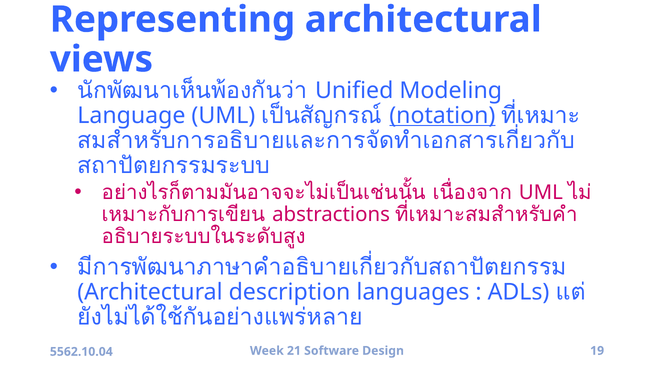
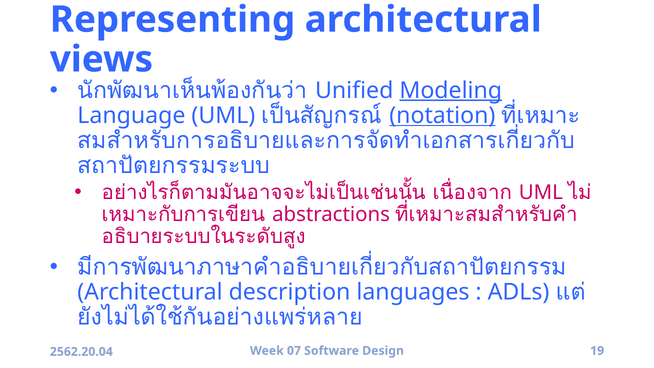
Modeling underline: none -> present
21: 21 -> 07
5562.10.04: 5562.10.04 -> 2562.20.04
